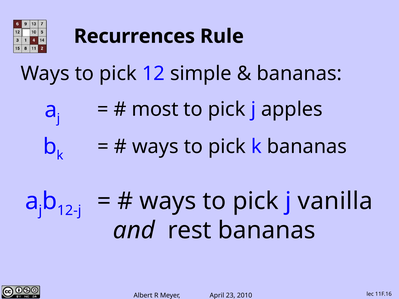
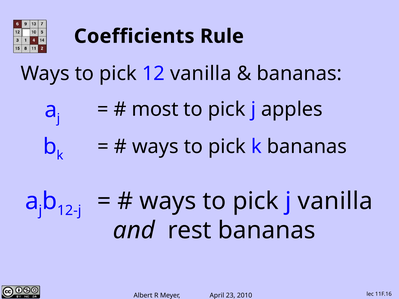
Recurrences: Recurrences -> Coefficients
12 simple: simple -> vanilla
